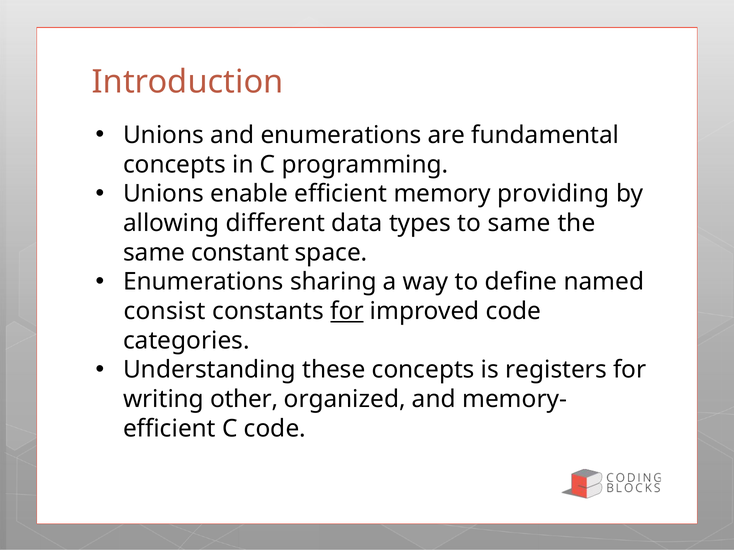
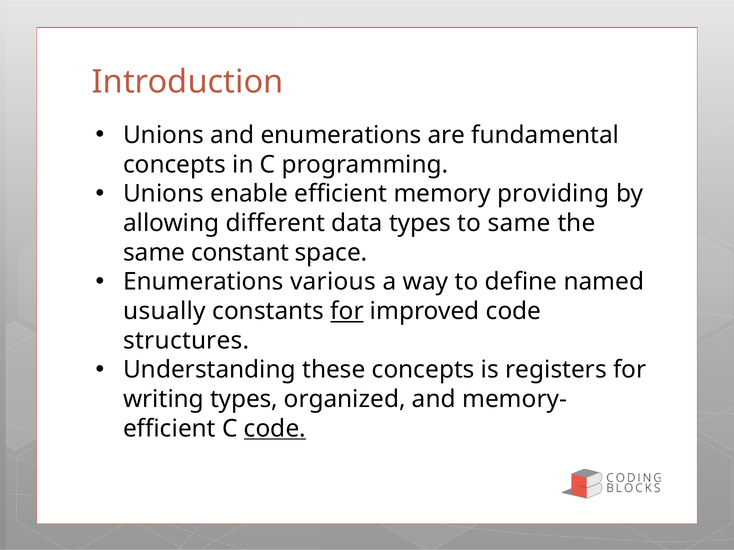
sharing: sharing -> various
consist: consist -> usually
categories: categories -> structures
writing other: other -> types
code at (275, 429) underline: none -> present
